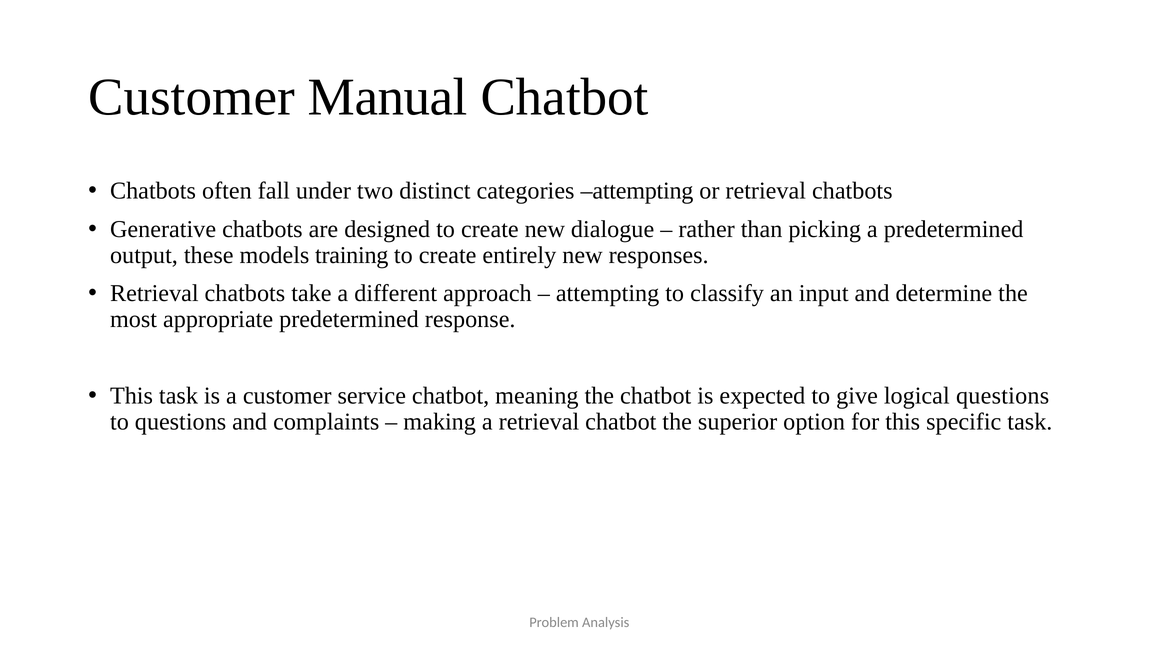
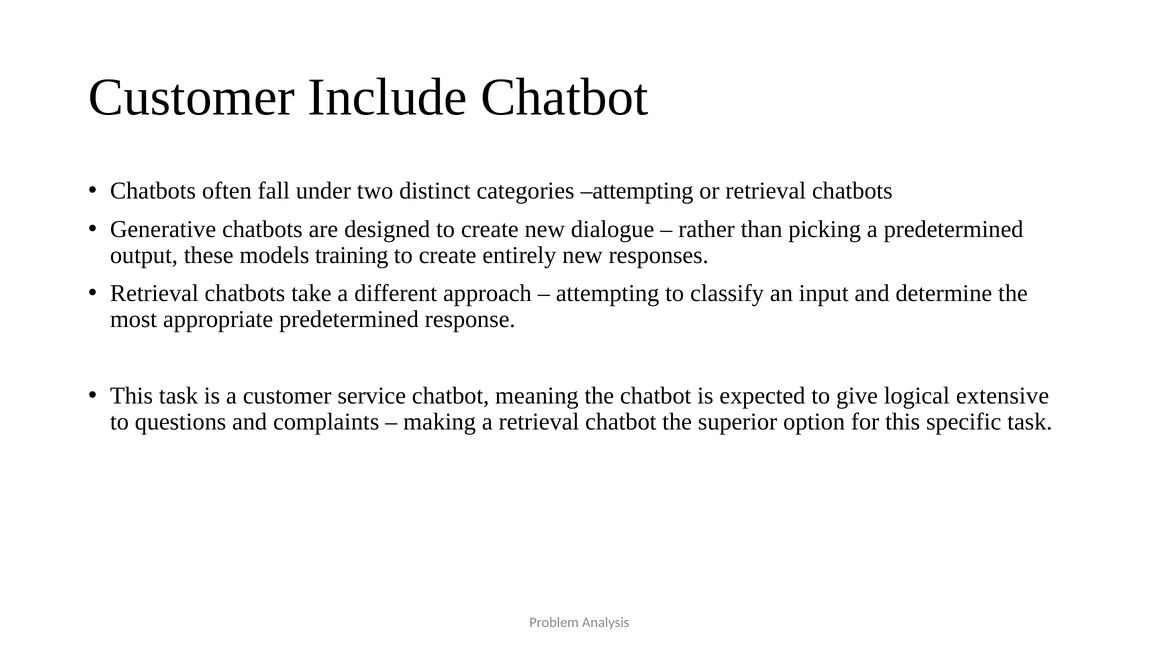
Manual: Manual -> Include
logical questions: questions -> extensive
